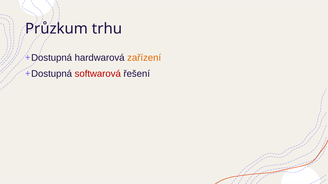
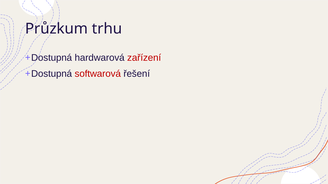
zařízení colour: orange -> red
